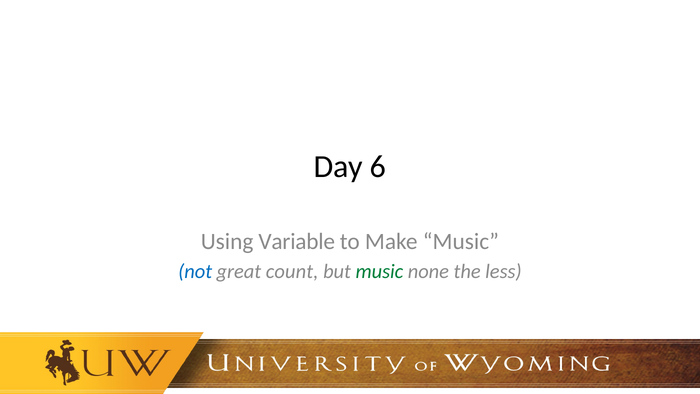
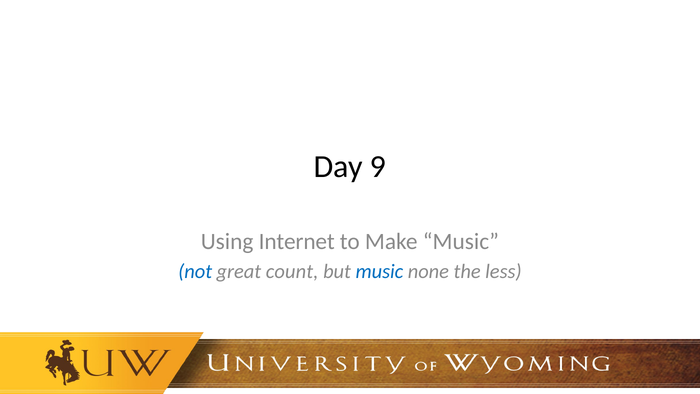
6: 6 -> 9
Variable: Variable -> Internet
music at (379, 272) colour: green -> blue
